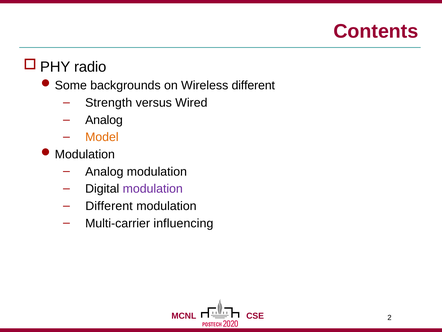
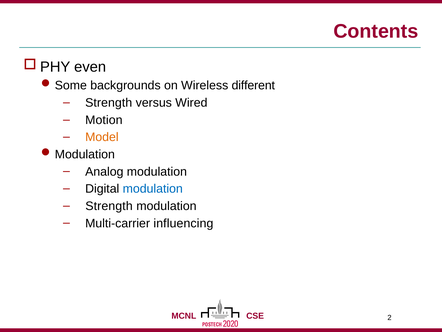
radio: radio -> even
Analog at (104, 120): Analog -> Motion
modulation at (153, 189) colour: purple -> blue
Different at (109, 206): Different -> Strength
